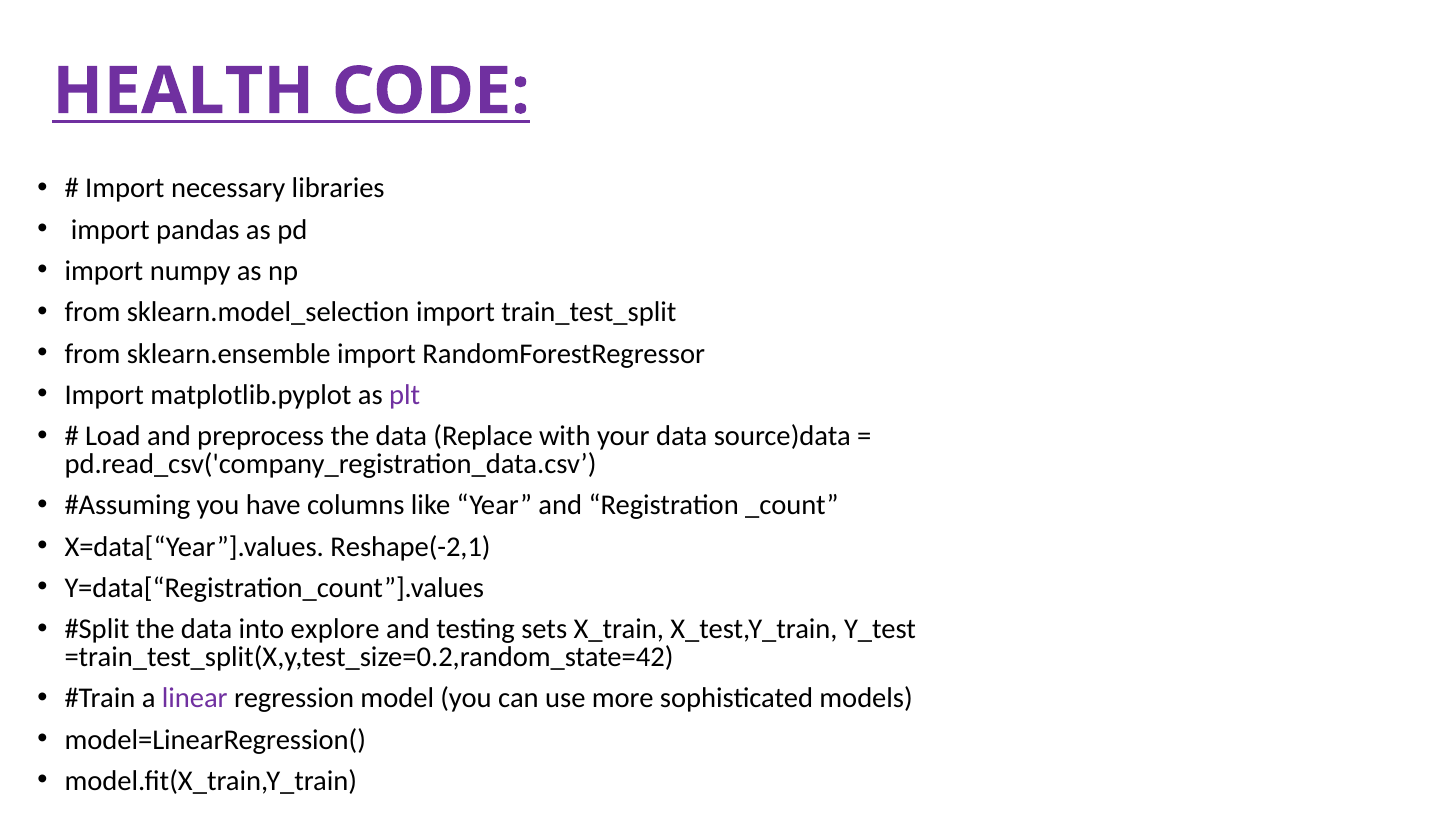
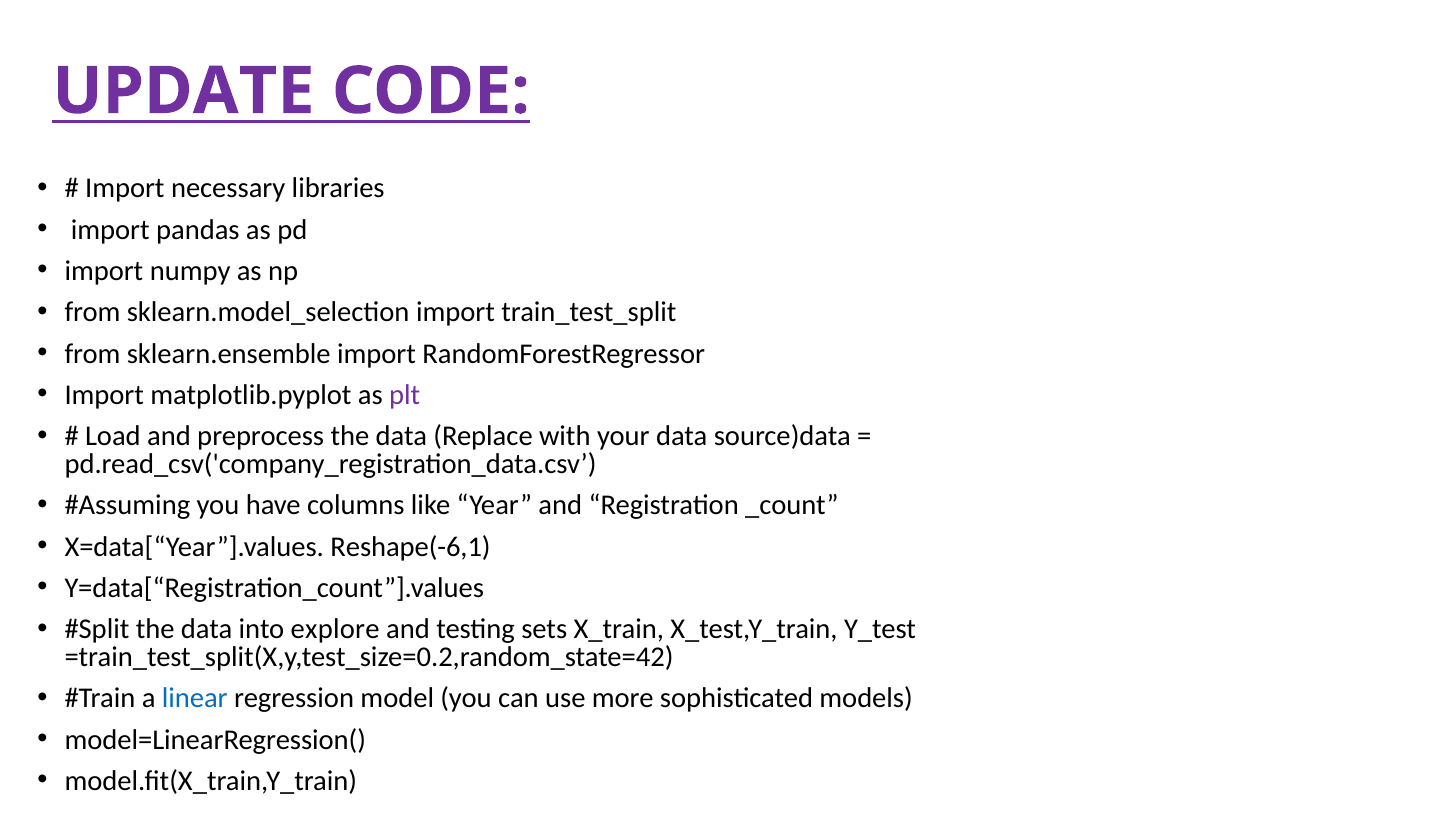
HEALTH: HEALTH -> UPDATE
Reshape(-2,1: Reshape(-2,1 -> Reshape(-6,1
linear colour: purple -> blue
